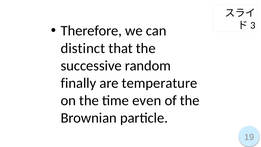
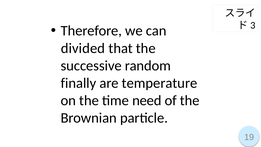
distinct: distinct -> divided
even: even -> need
